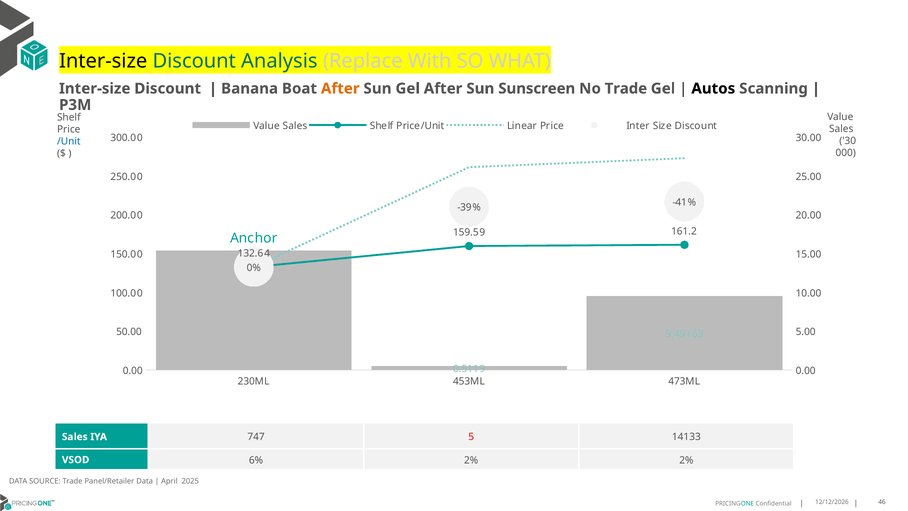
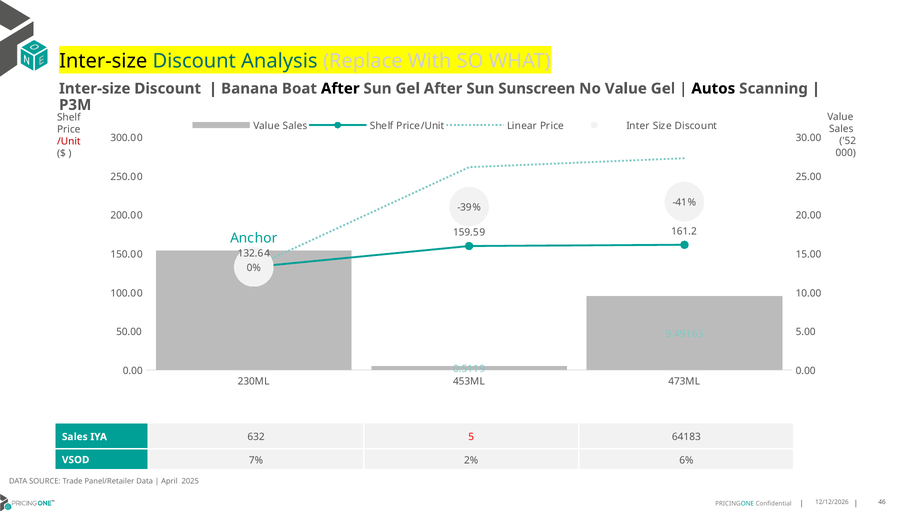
After at (340, 89) colour: orange -> black
No Trade: Trade -> Value
30: 30 -> 52
/Unit colour: blue -> red
747: 747 -> 632
14133: 14133 -> 64183
6%: 6% -> 7%
2% 2%: 2% -> 6%
